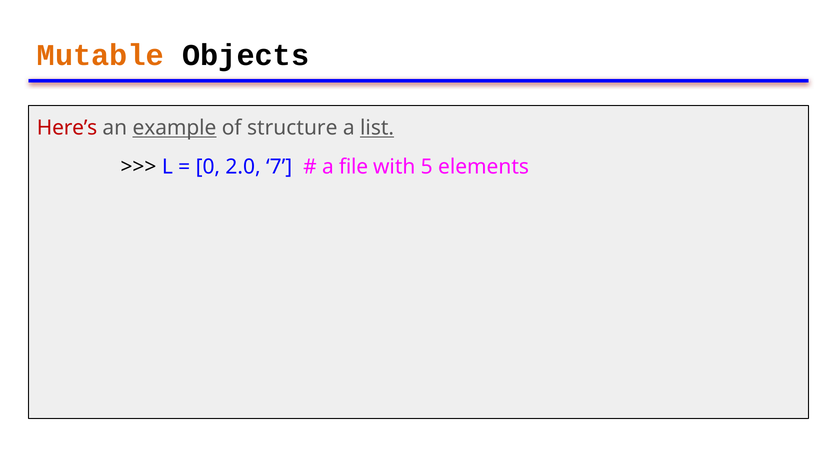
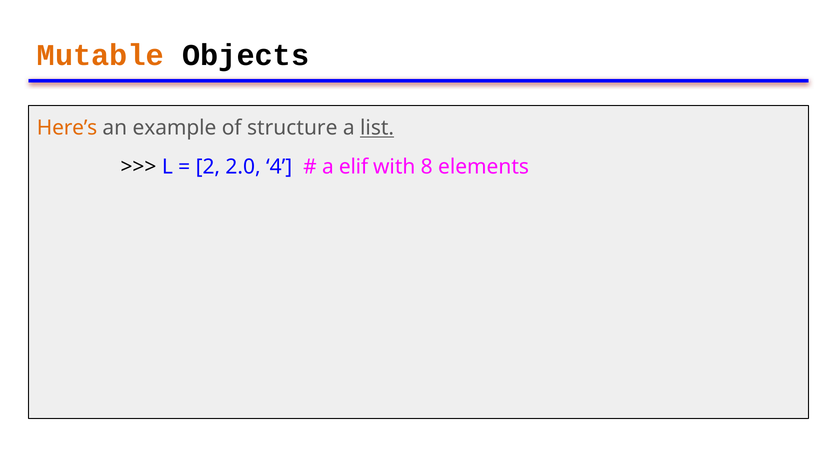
Here’s colour: red -> orange
example underline: present -> none
0: 0 -> 2
7: 7 -> 4
file: file -> elif
5: 5 -> 8
